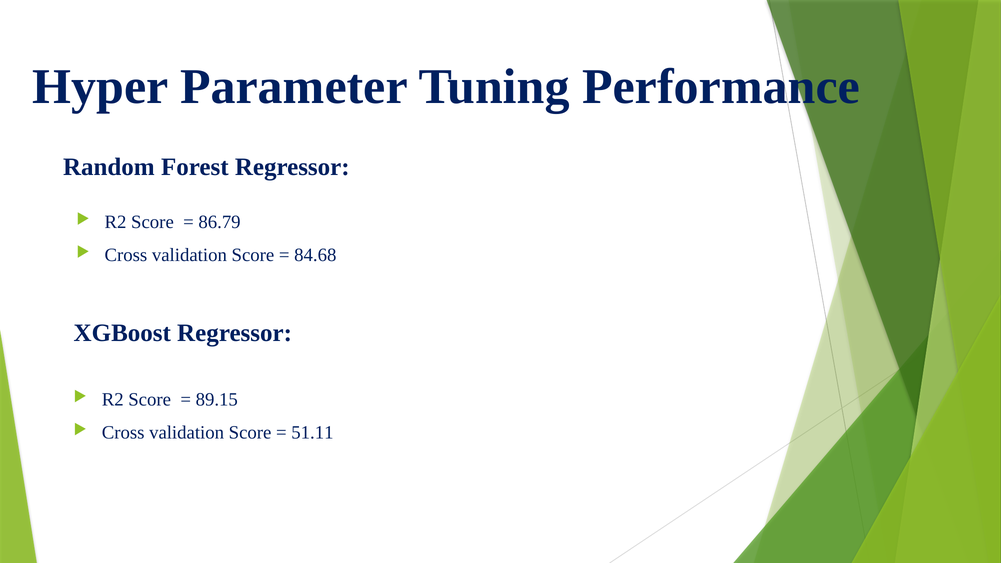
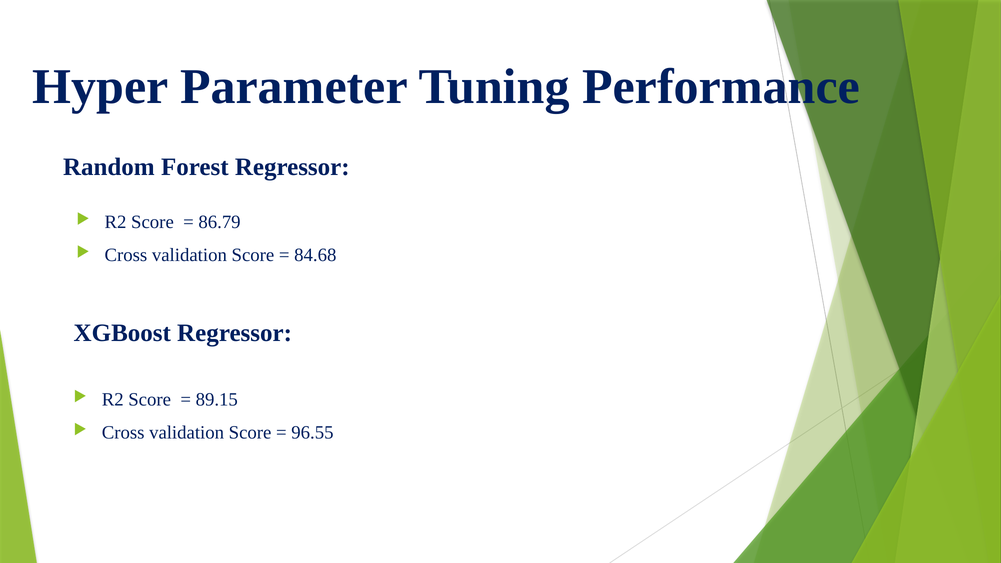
51.11: 51.11 -> 96.55
